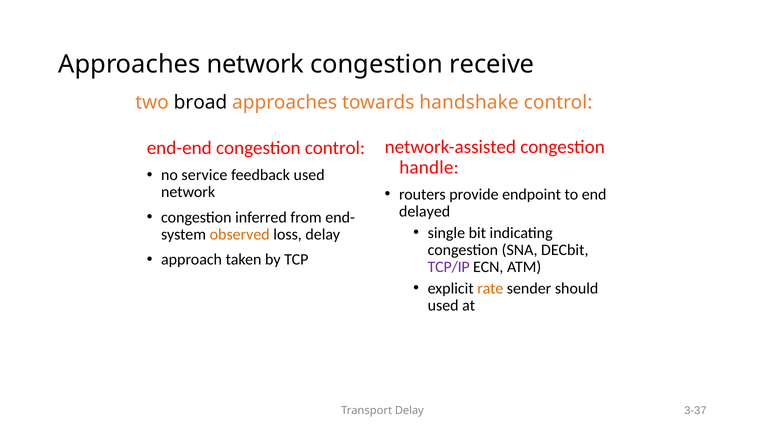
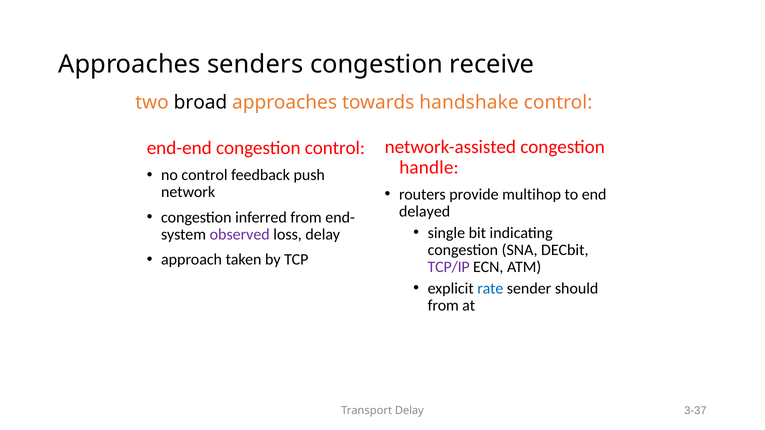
Approaches network: network -> senders
no service: service -> control
feedback used: used -> push
endpoint: endpoint -> multihop
observed colour: orange -> purple
rate colour: orange -> blue
used at (443, 306): used -> from
